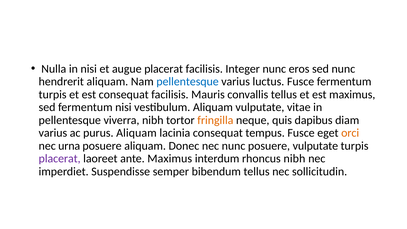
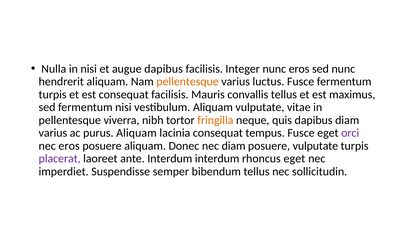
augue placerat: placerat -> dapibus
pellentesque at (188, 82) colour: blue -> orange
orci colour: orange -> purple
nec urna: urna -> eros
nec nunc: nunc -> diam
ante Maximus: Maximus -> Interdum
rhoncus nibh: nibh -> eget
